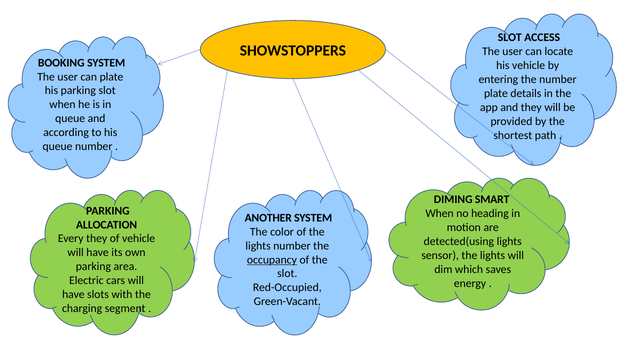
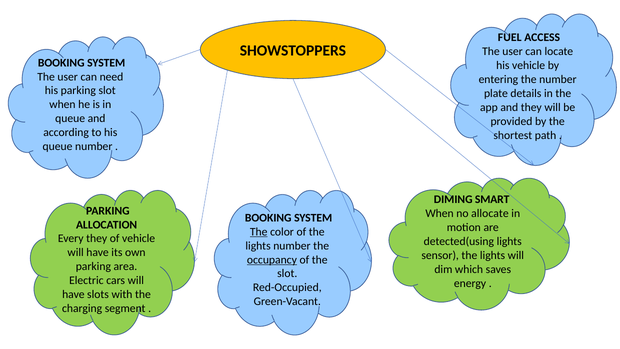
SLOT at (510, 38): SLOT -> FUEL
can plate: plate -> need
heading: heading -> allocate
ANOTHER at (268, 218): ANOTHER -> BOOKING
The at (259, 232) underline: none -> present
